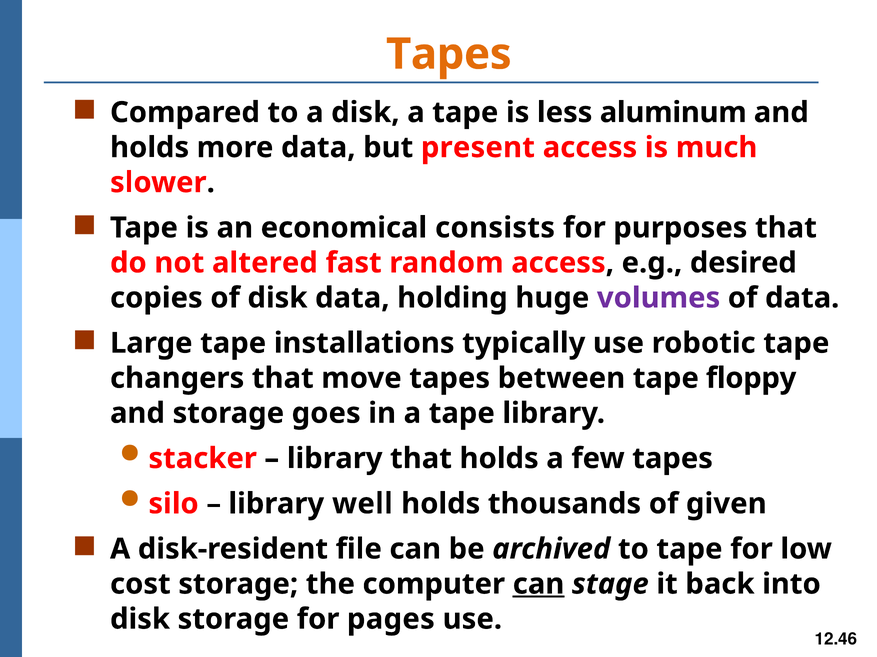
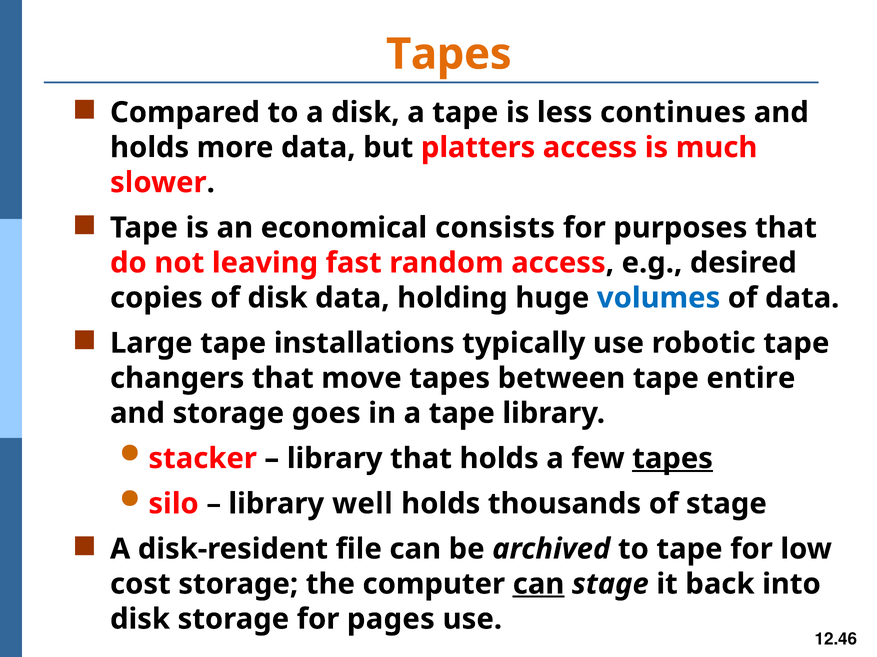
aluminum: aluminum -> continues
present: present -> platters
altered: altered -> leaving
volumes colour: purple -> blue
floppy: floppy -> entire
tapes at (673, 459) underline: none -> present
of given: given -> stage
